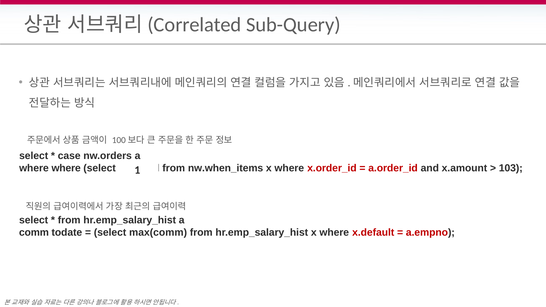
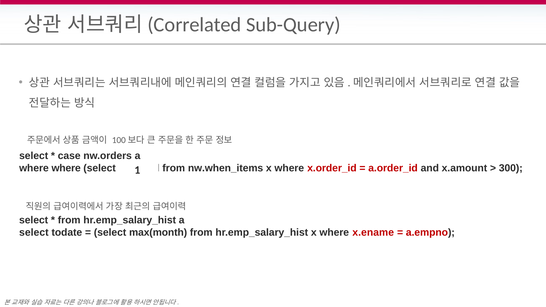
103: 103 -> 300
comm at (34, 232): comm -> select
max(comm: max(comm -> max(month
x.default: x.default -> x.ename
